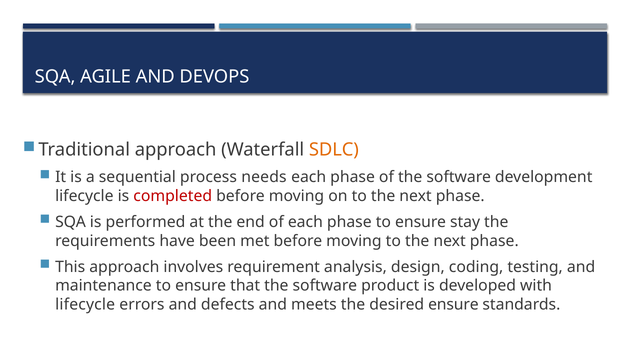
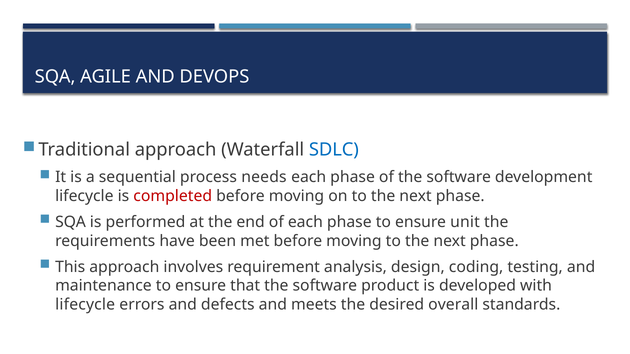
SDLC colour: orange -> blue
stay: stay -> unit
desired ensure: ensure -> overall
